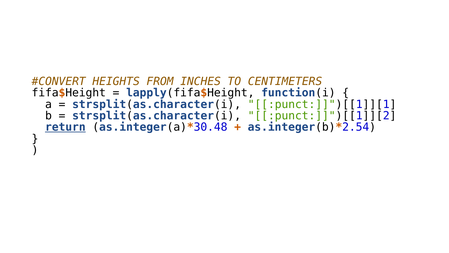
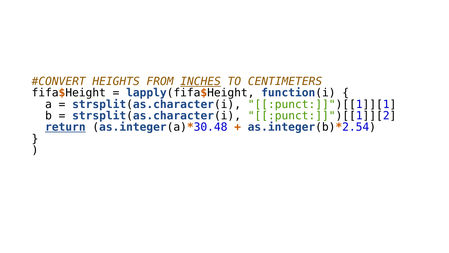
INCHES underline: none -> present
